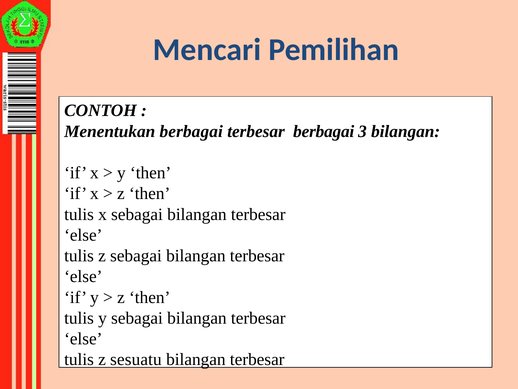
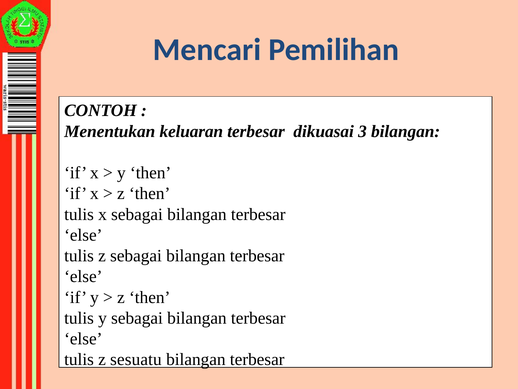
Menentukan berbagai: berbagai -> keluaran
terbesar berbagai: berbagai -> dikuasai
